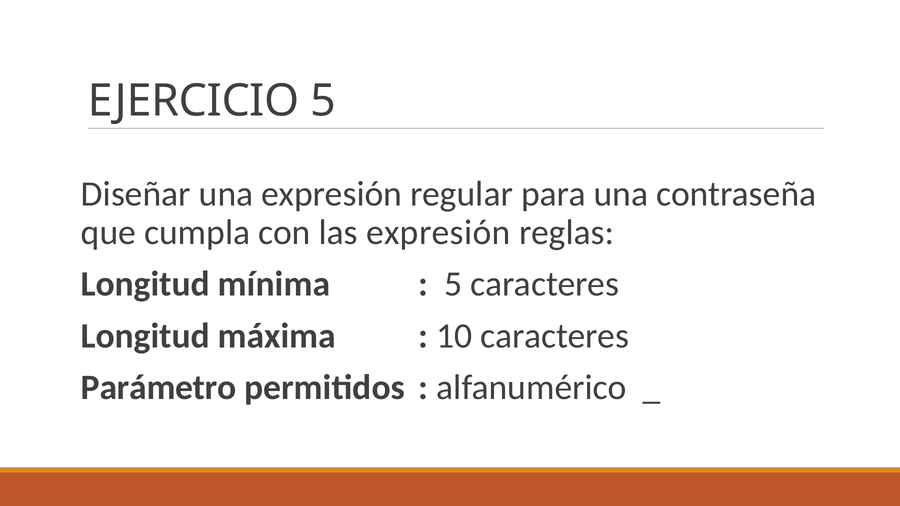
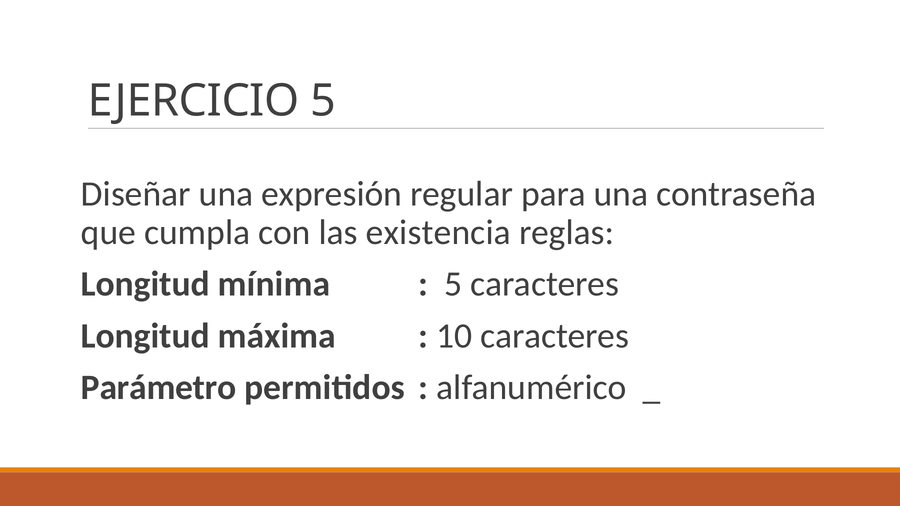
las expresión: expresión -> existencia
